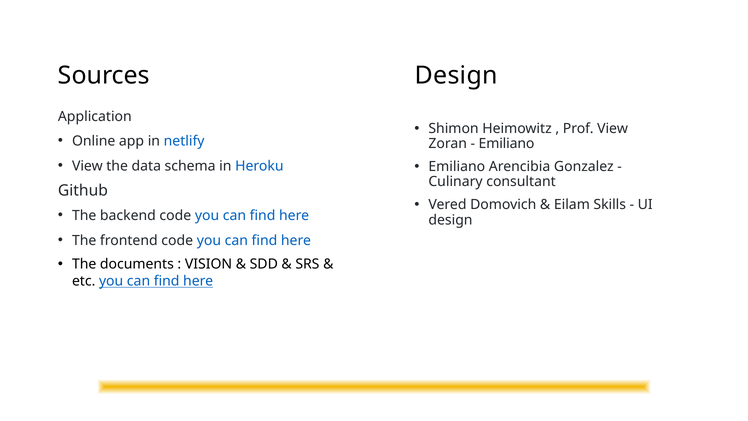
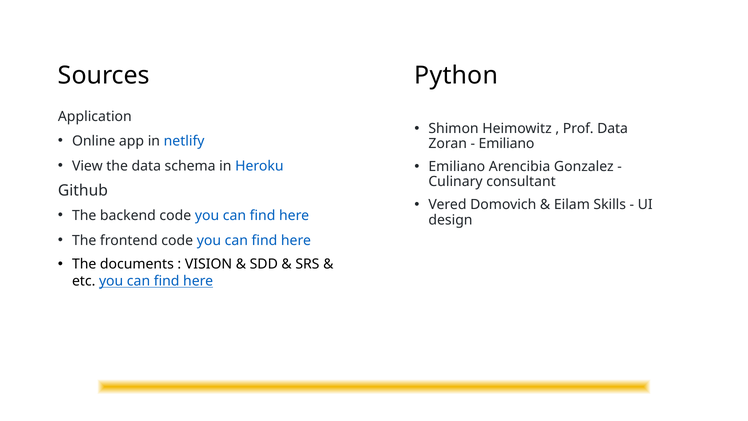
Design at (456, 75): Design -> Python
Prof View: View -> Data
